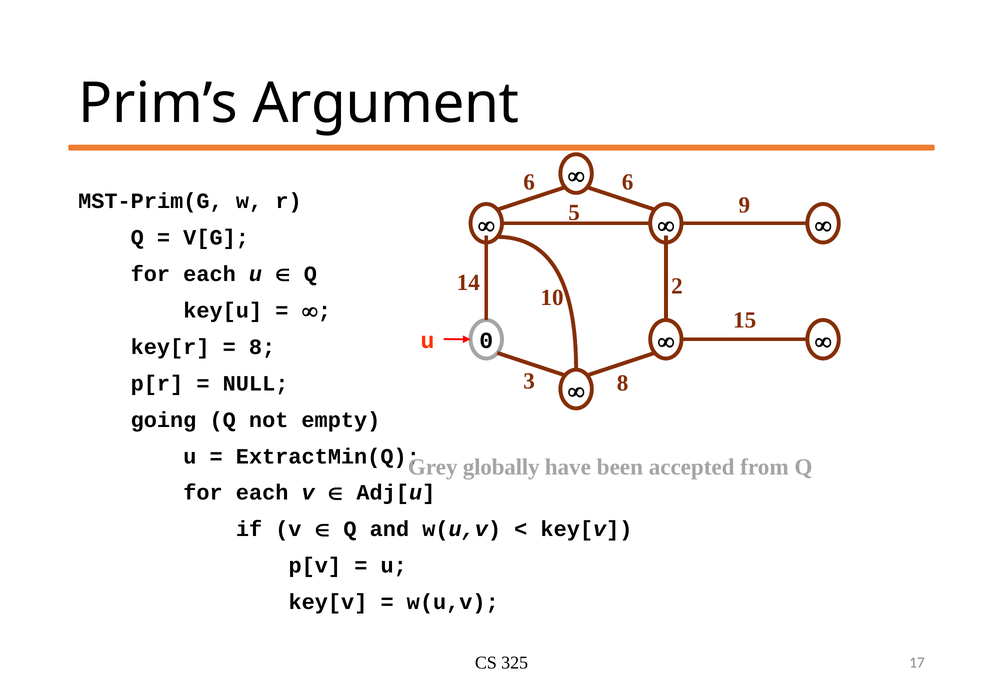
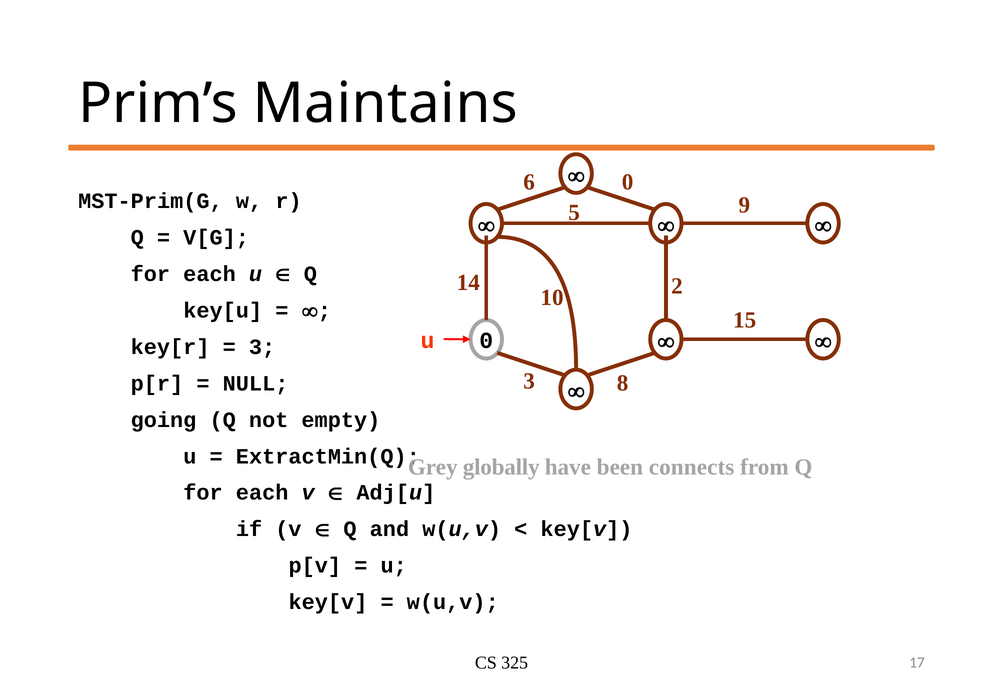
Argument: Argument -> Maintains
6 6: 6 -> 0
8 at (262, 347): 8 -> 3
accepted: accepted -> connects
